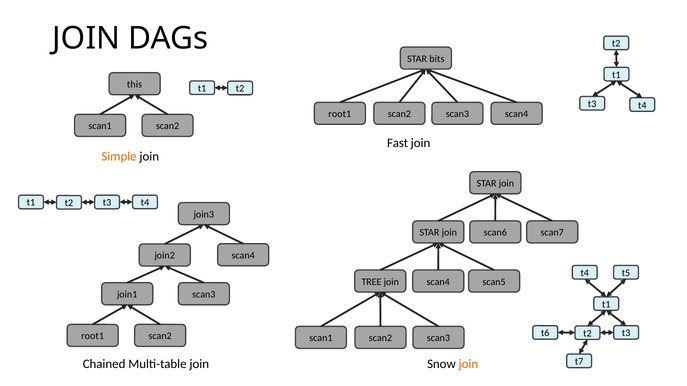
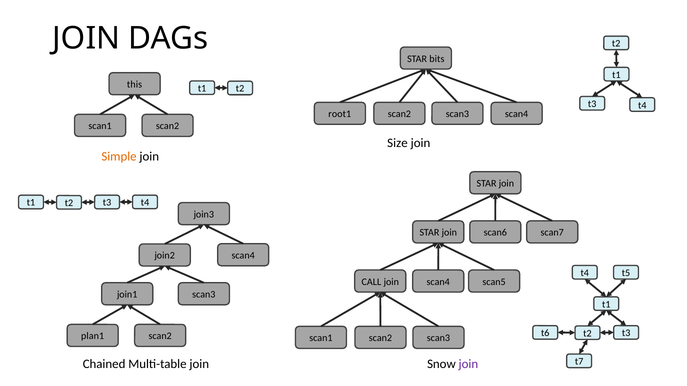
Fast: Fast -> Size
TREE: TREE -> CALL
root1 at (93, 336): root1 -> plan1
join at (468, 365) colour: orange -> purple
